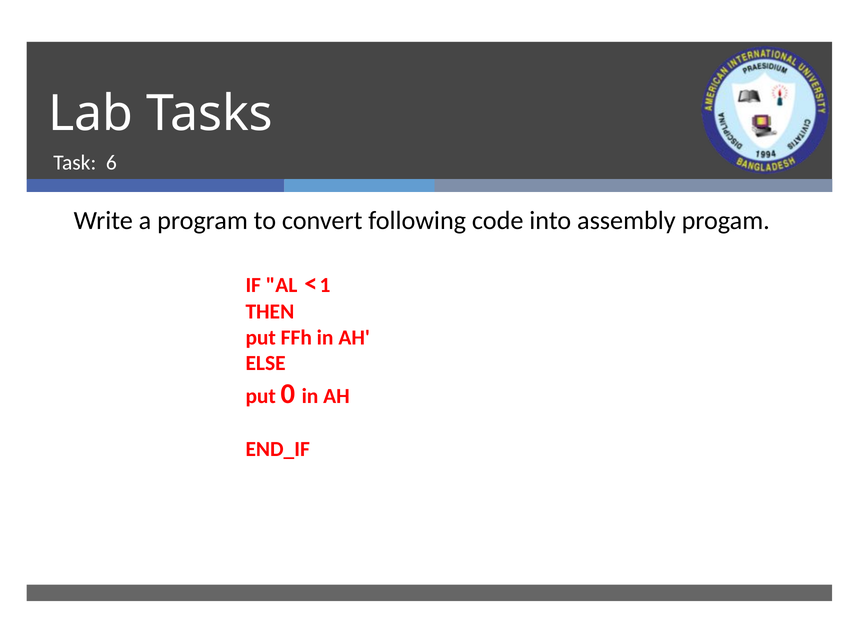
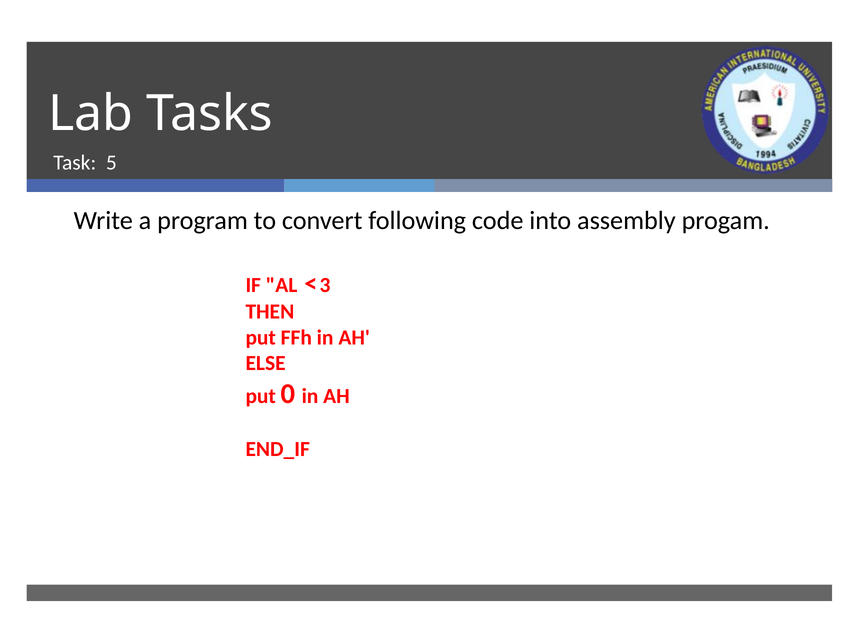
6: 6 -> 5
1: 1 -> 3
